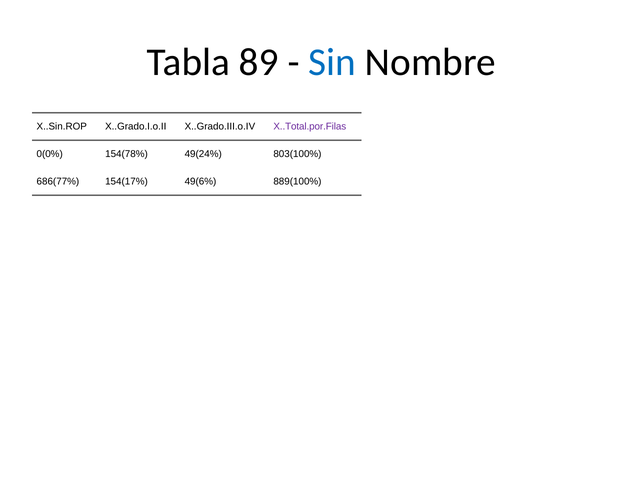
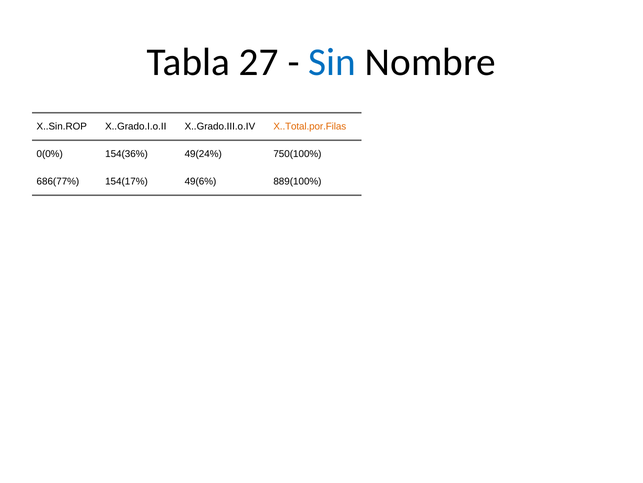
89: 89 -> 27
X..Total.por.Filas colour: purple -> orange
154(78%: 154(78% -> 154(36%
803(100%: 803(100% -> 750(100%
